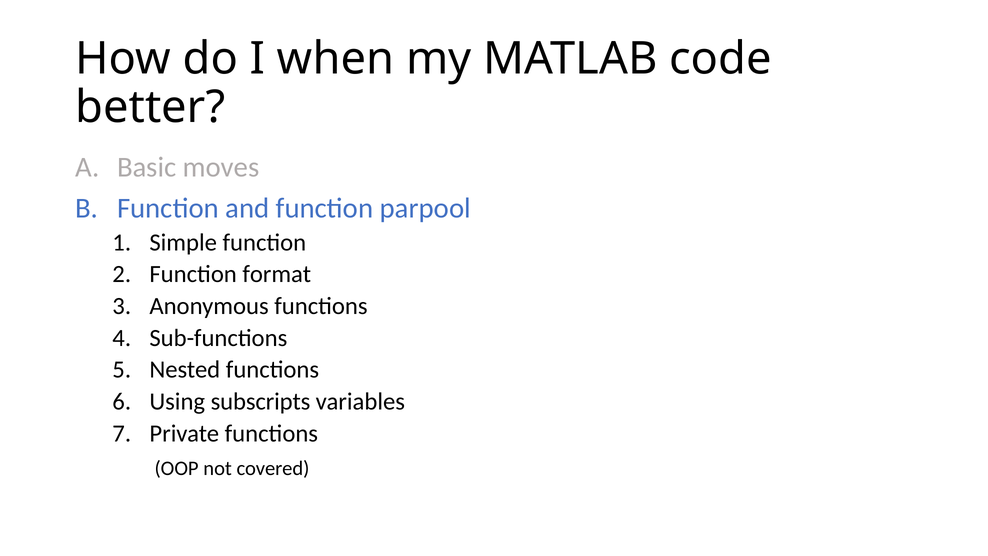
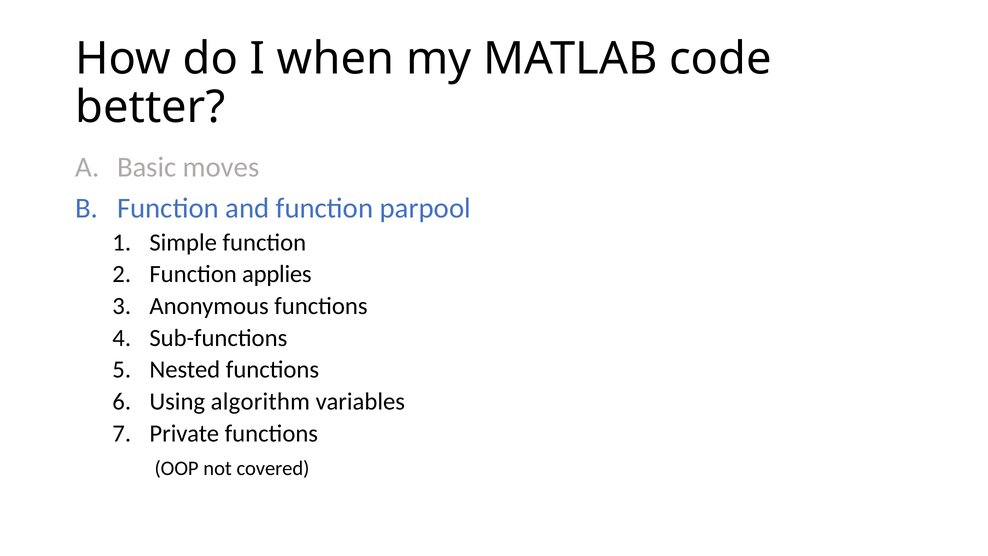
format: format -> applies
subscripts: subscripts -> algorithm
